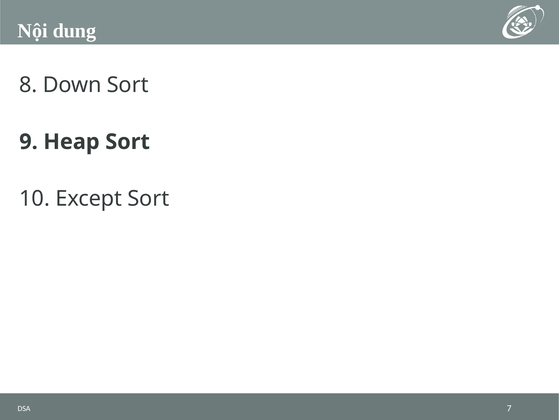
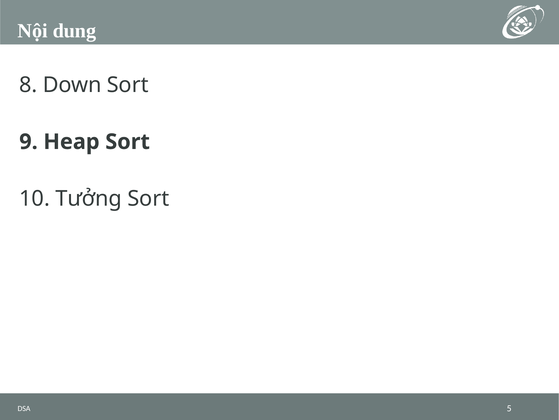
Except: Except -> Tưởng
7: 7 -> 5
